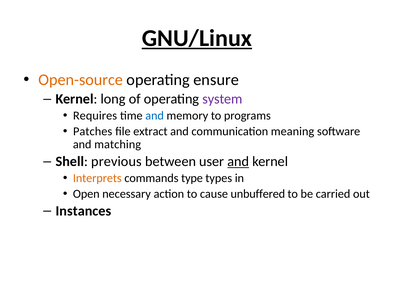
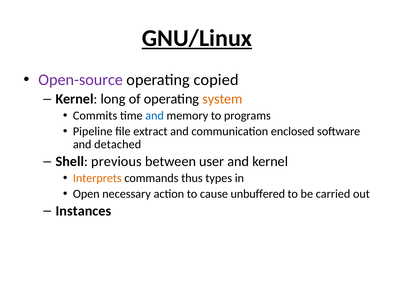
Open-source colour: orange -> purple
ensure: ensure -> copied
system colour: purple -> orange
Requires: Requires -> Commits
Patches: Patches -> Pipeline
meaning: meaning -> enclosed
matching: matching -> detached
and at (238, 161) underline: present -> none
type: type -> thus
